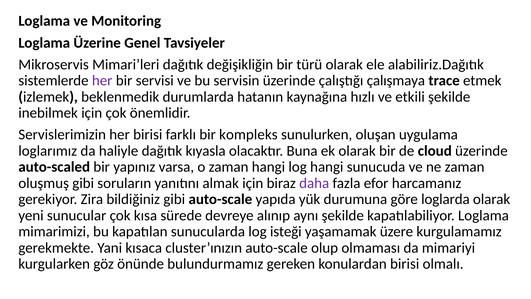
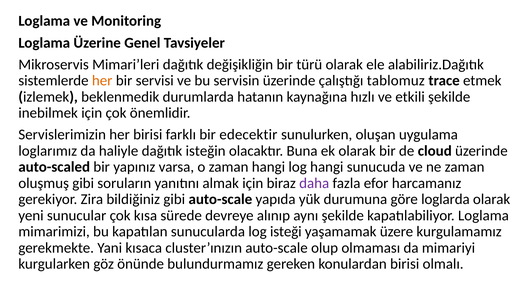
her at (102, 81) colour: purple -> orange
çalışmaya: çalışmaya -> tablomuz
kompleks: kompleks -> edecektir
kıyasla: kıyasla -> isteğin
